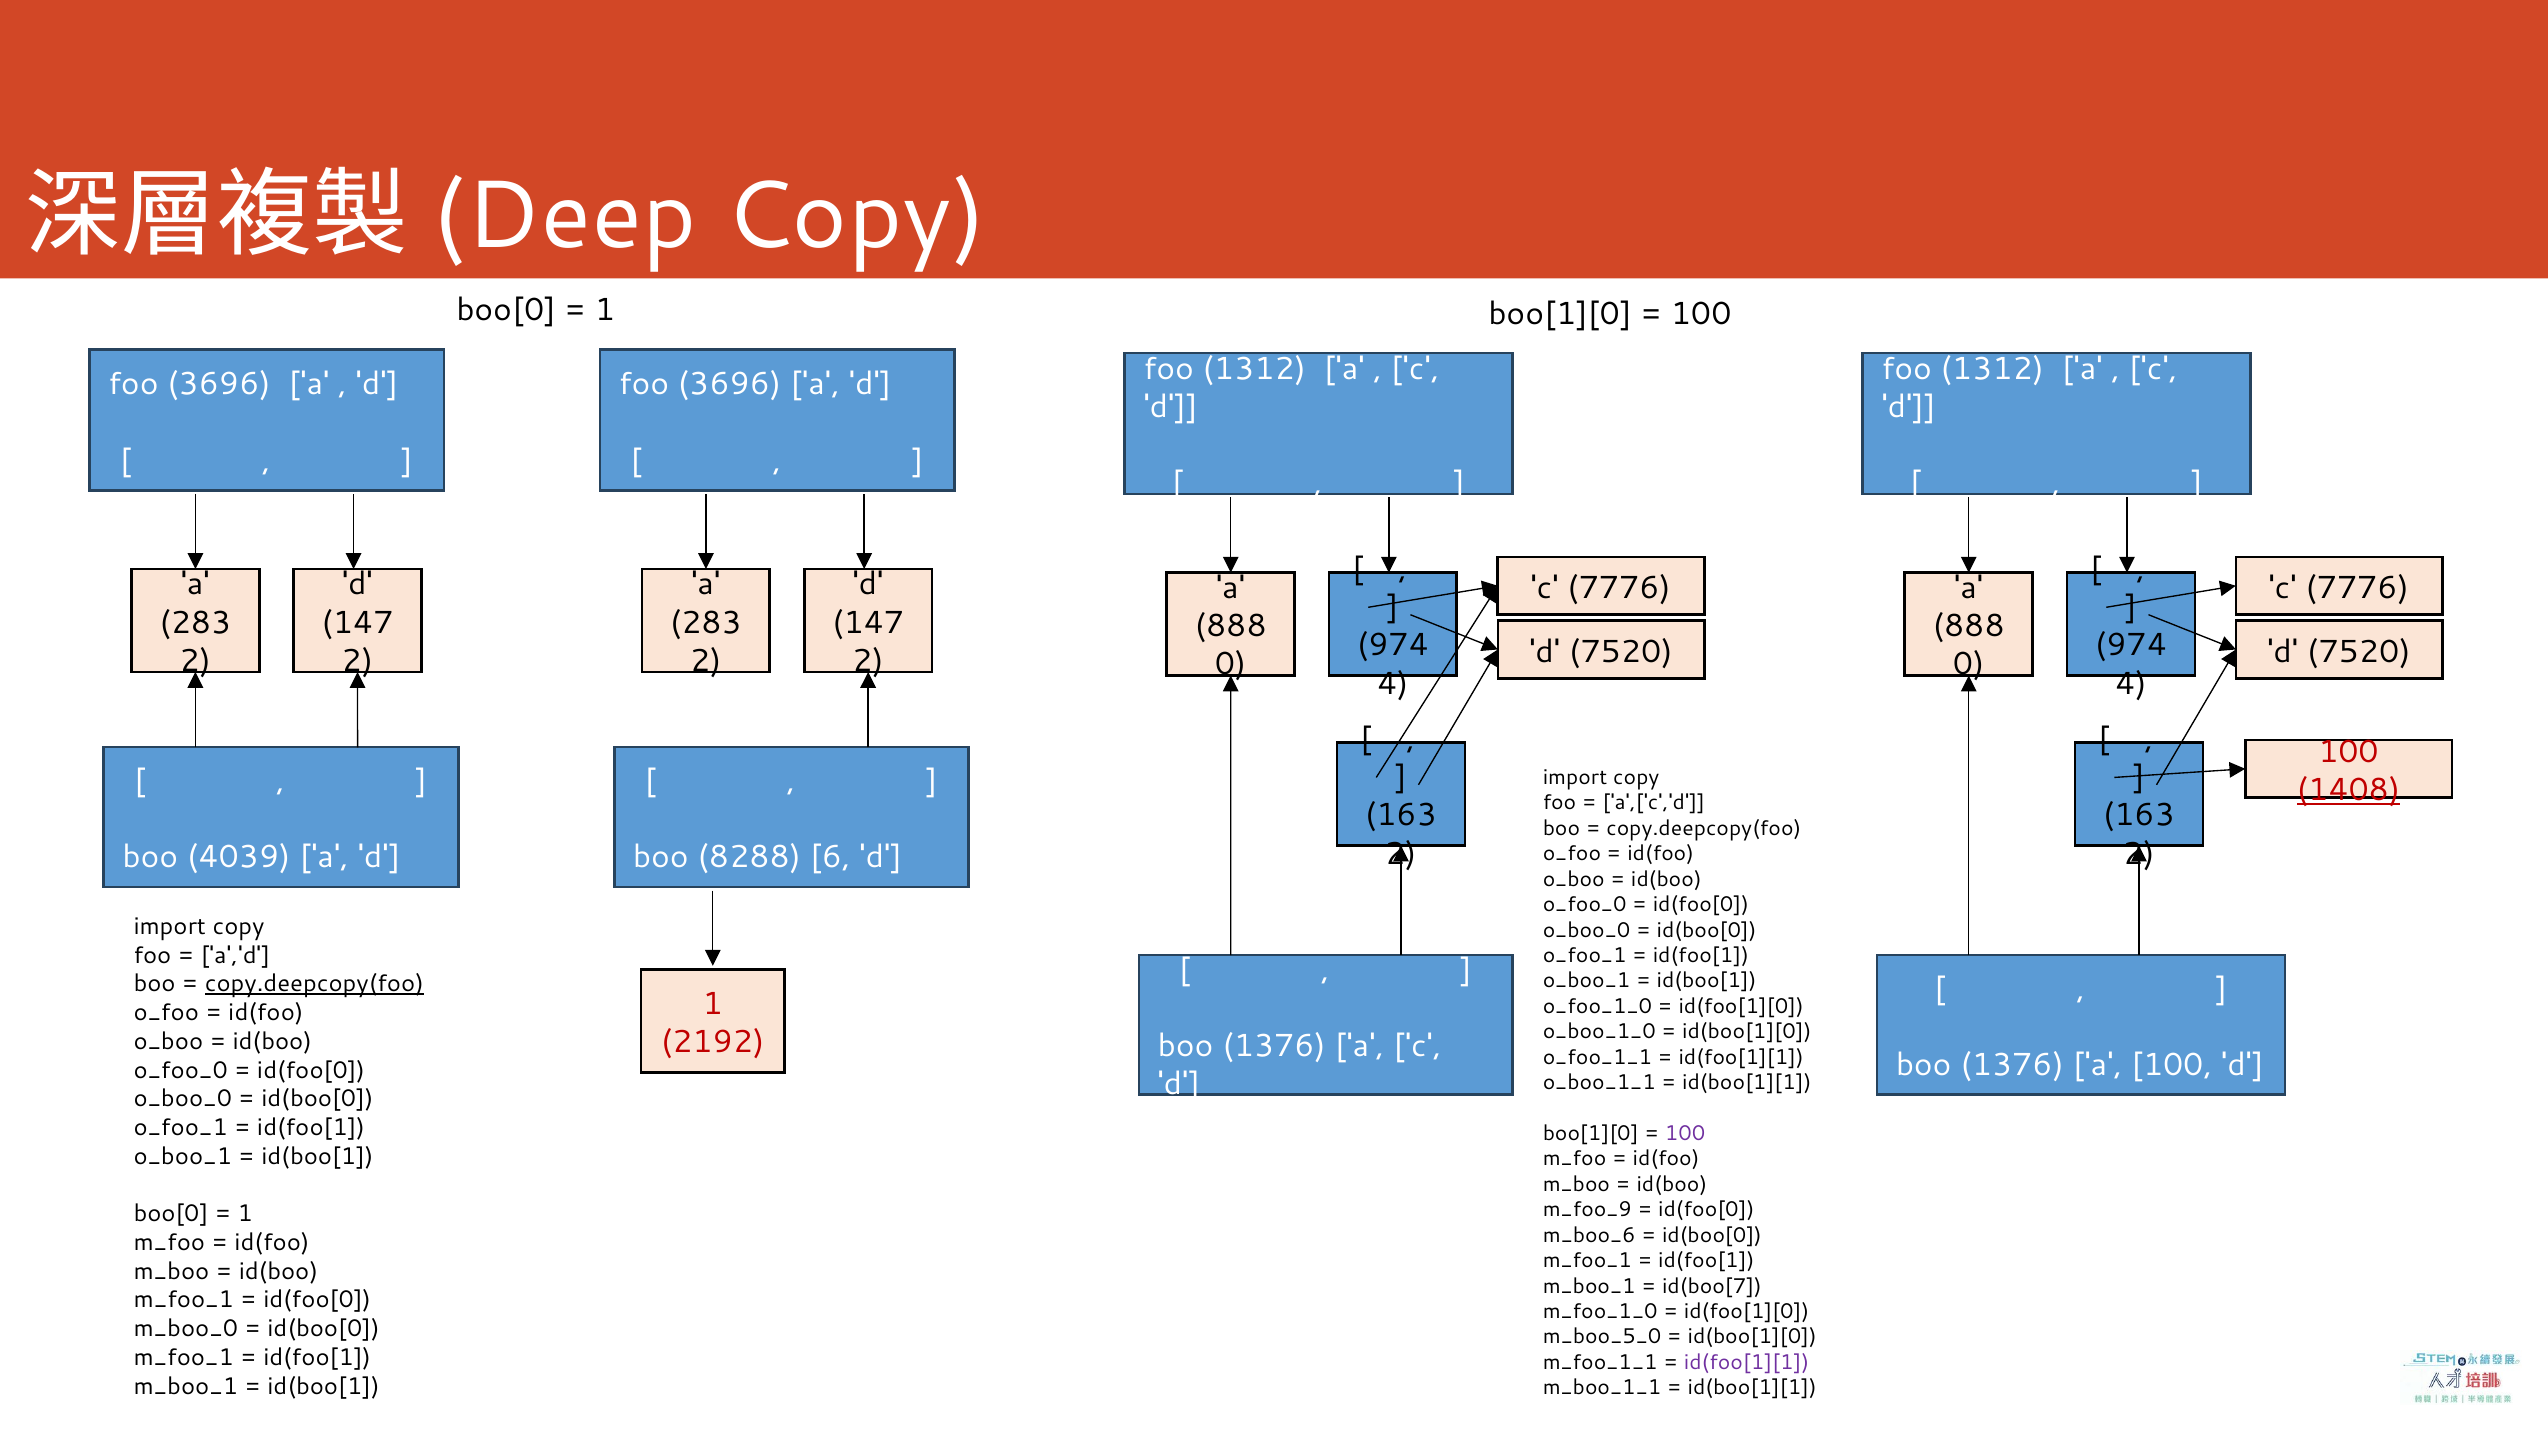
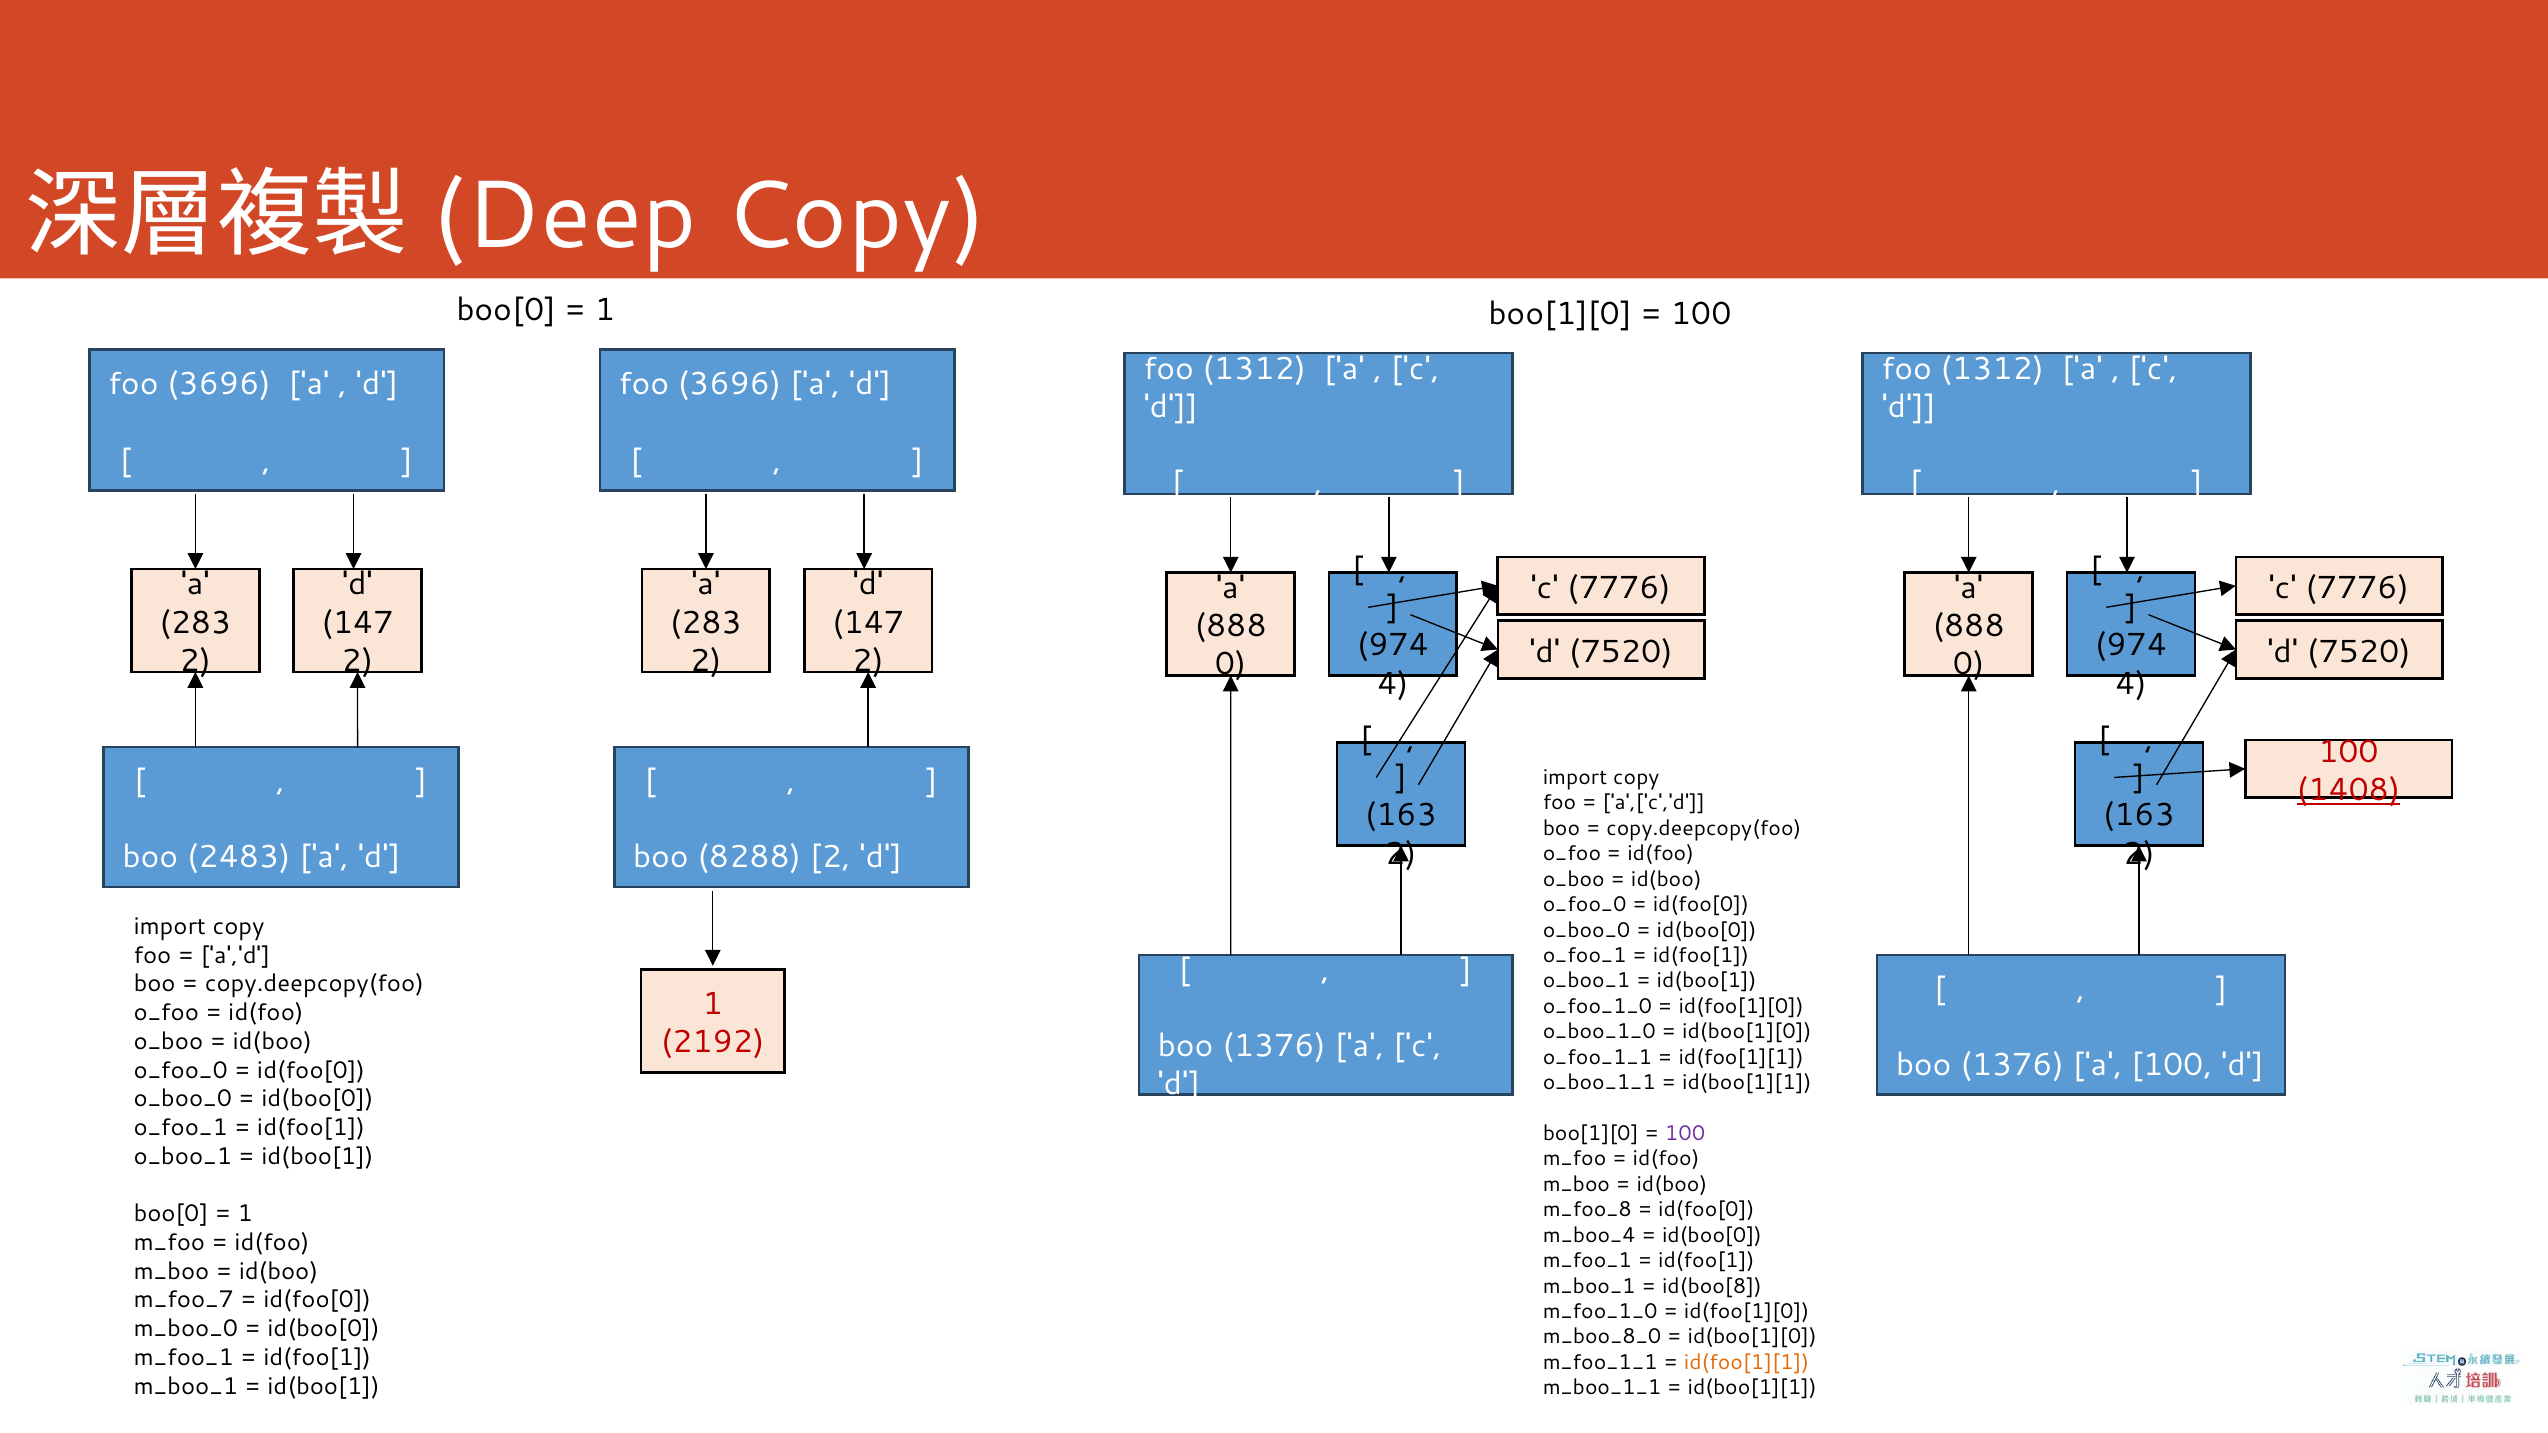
4039: 4039 -> 2483
8288 6: 6 -> 2
copy.deepcopy(foo at (314, 984) underline: present -> none
m_foo_9: m_foo_9 -> m_foo_8
m_boo_6: m_boo_6 -> m_boo_4
id(boo[7: id(boo[7 -> id(boo[8
m_foo_1 at (184, 1300): m_foo_1 -> m_foo_7
m_boo_5_0: m_boo_5_0 -> m_boo_8_0
id(foo[1][1 at (1747, 1363) colour: purple -> orange
